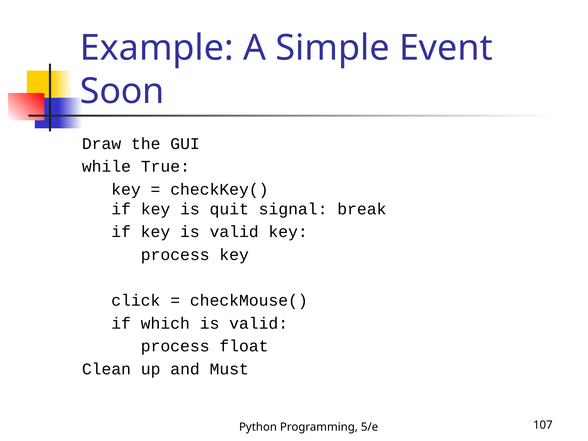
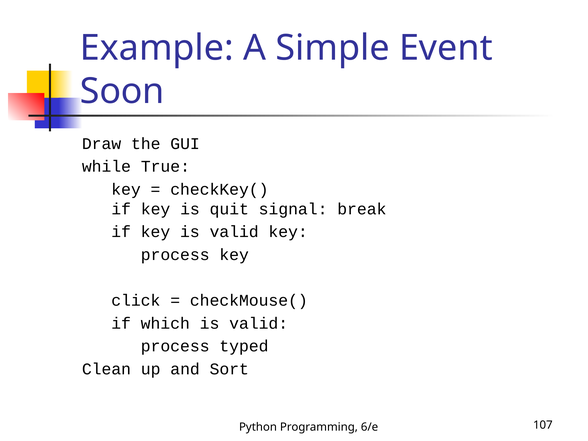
float: float -> typed
Must: Must -> Sort
5/e: 5/e -> 6/e
